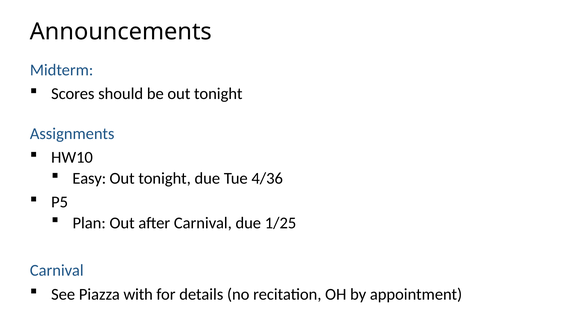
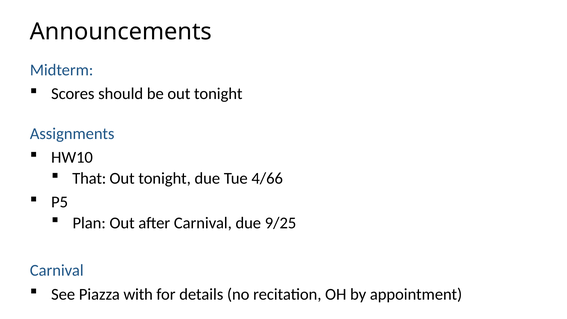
Easy: Easy -> That
4/36: 4/36 -> 4/66
1/25: 1/25 -> 9/25
